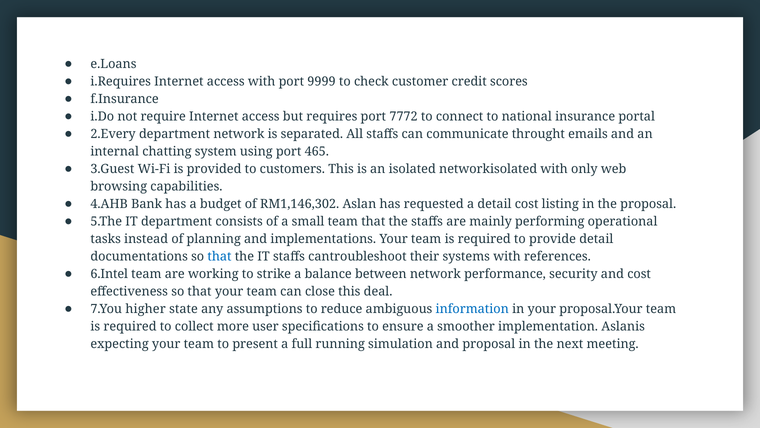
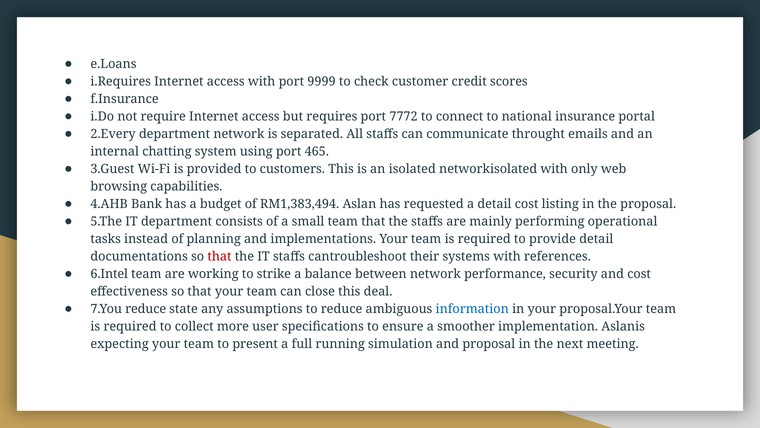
RM1,146,302: RM1,146,302 -> RM1,383,494
that at (219, 256) colour: blue -> red
7.You higher: higher -> reduce
